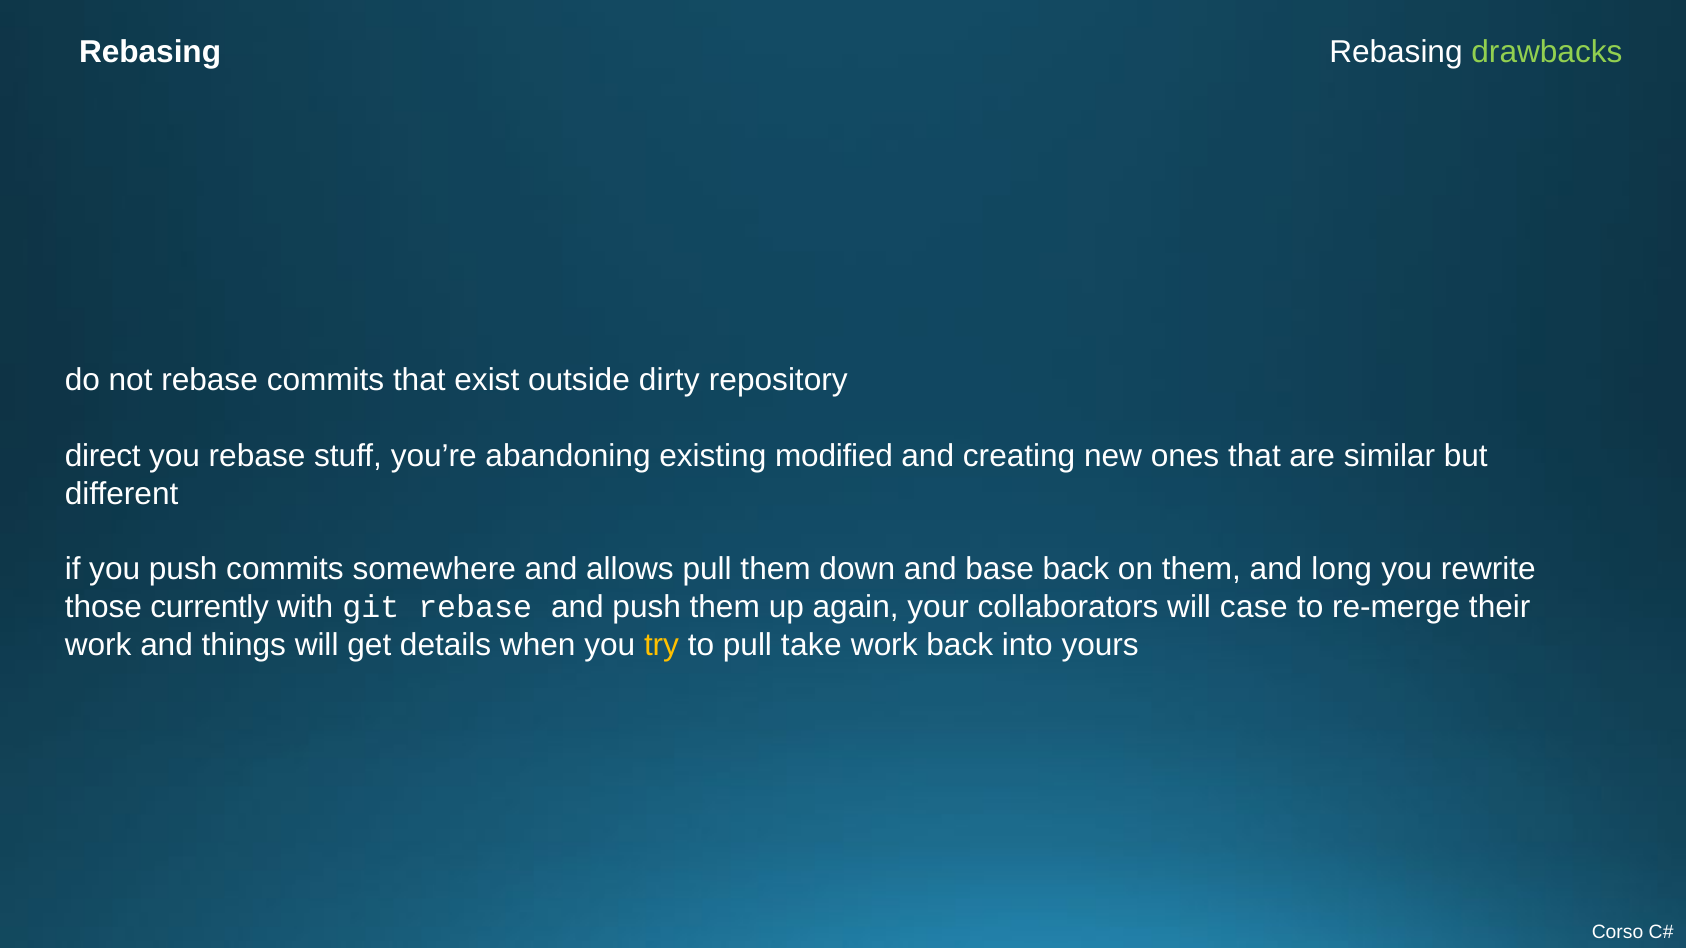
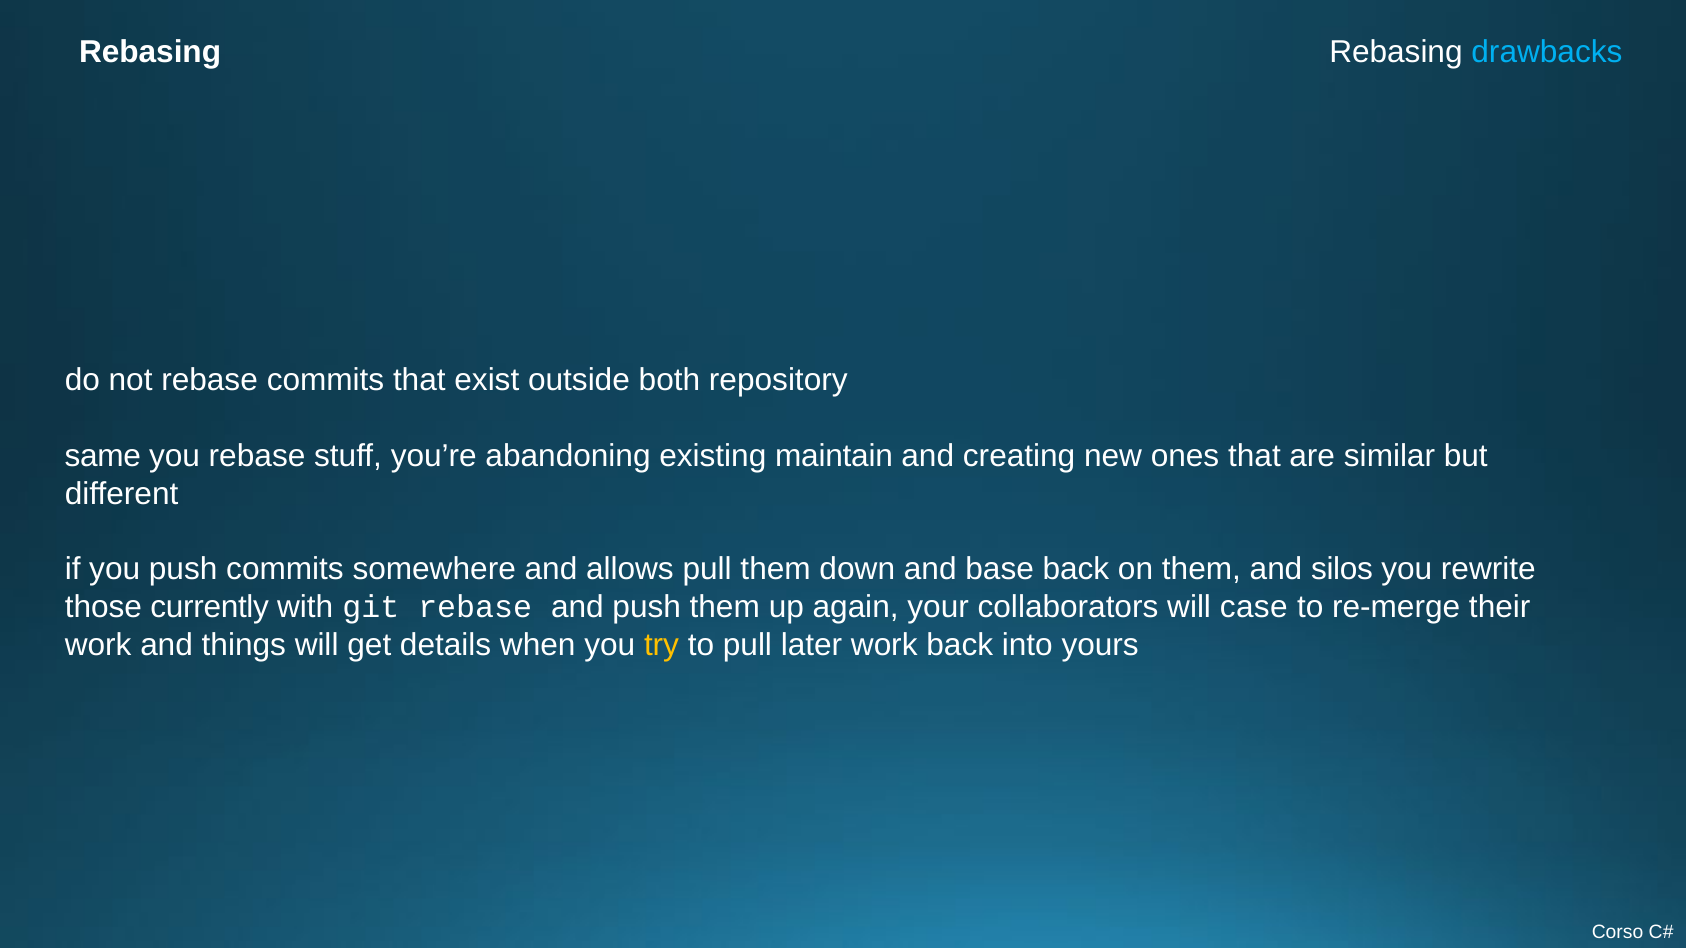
drawbacks colour: light green -> light blue
dirty: dirty -> both
direct: direct -> same
modified: modified -> maintain
long: long -> silos
take: take -> later
